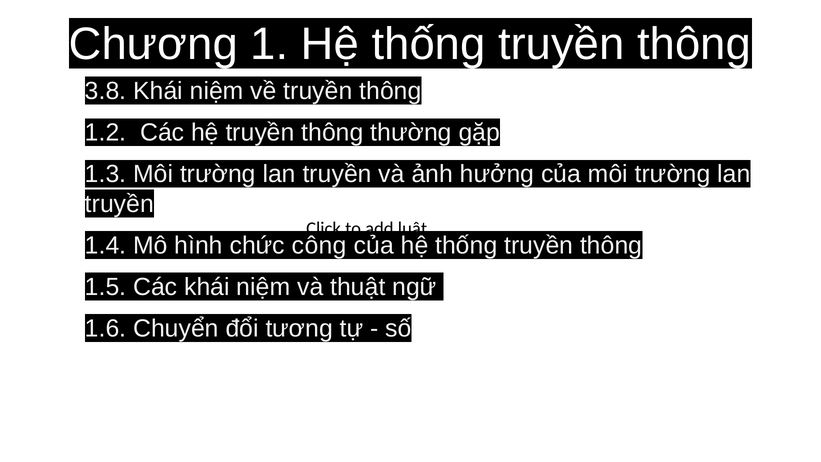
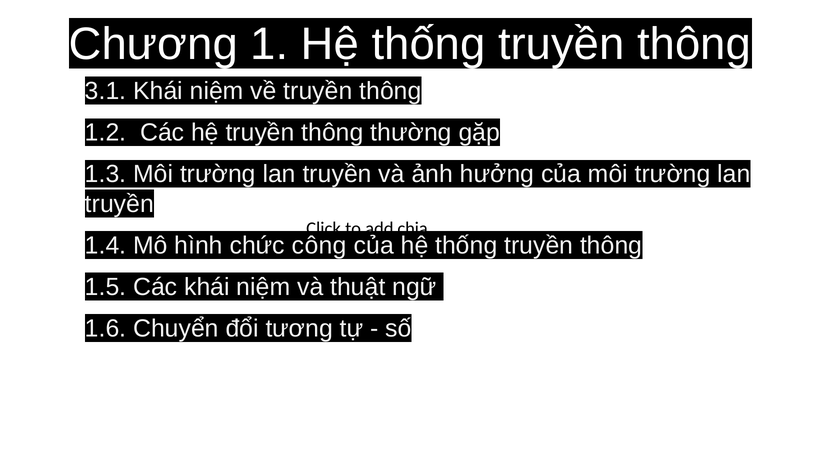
3.8: 3.8 -> 3.1
luật: luật -> chia
